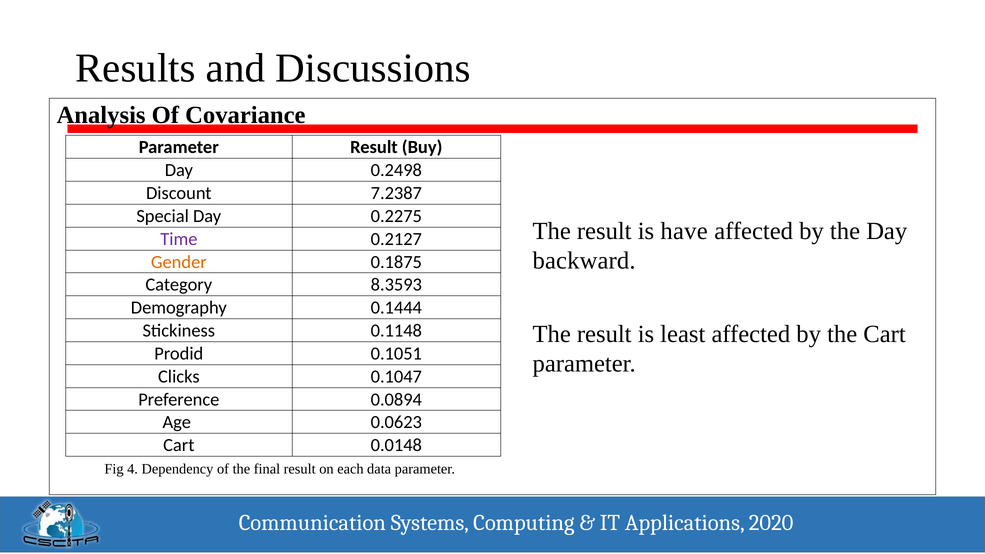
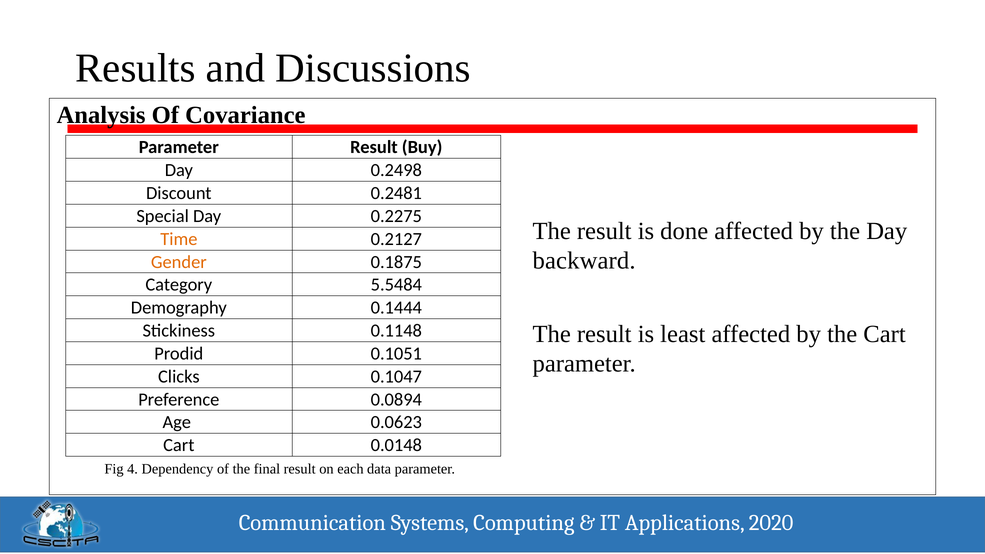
7.2387: 7.2387 -> 0.2481
have: have -> done
Time colour: purple -> orange
8.3593: 8.3593 -> 5.5484
